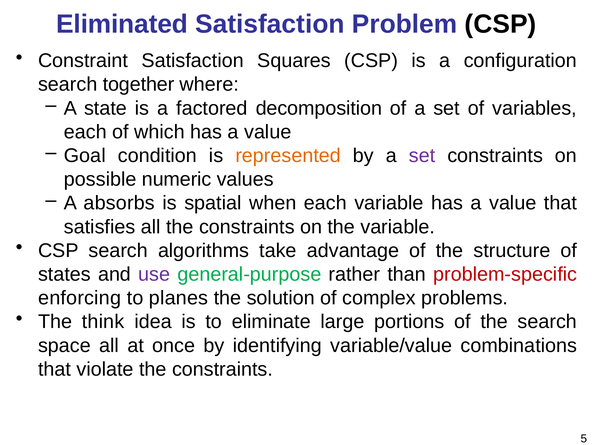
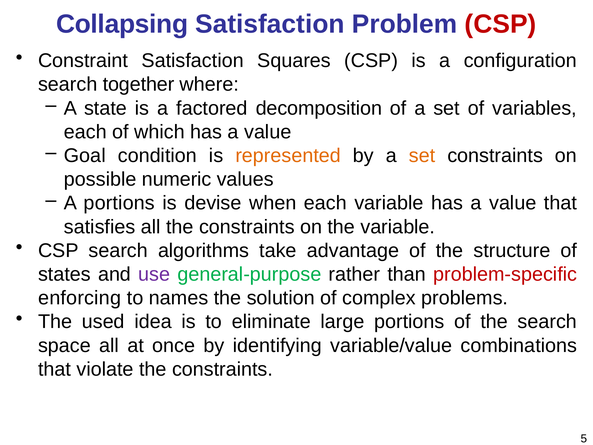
Eliminated: Eliminated -> Collapsing
CSP at (501, 24) colour: black -> red
set at (422, 156) colour: purple -> orange
A absorbs: absorbs -> portions
spatial: spatial -> devise
planes: planes -> names
think: think -> used
